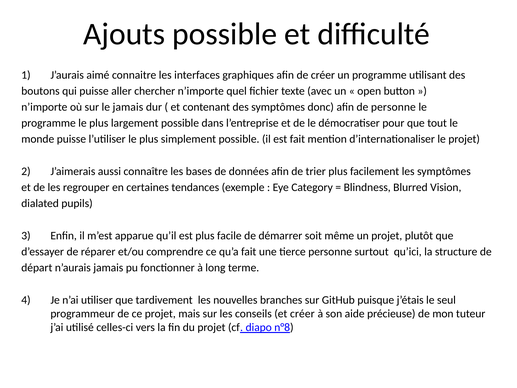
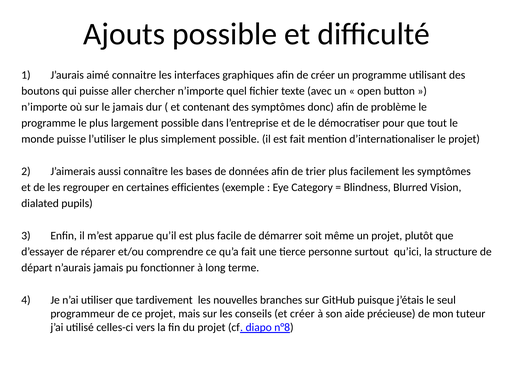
de personne: personne -> problème
tendances: tendances -> efficientes
